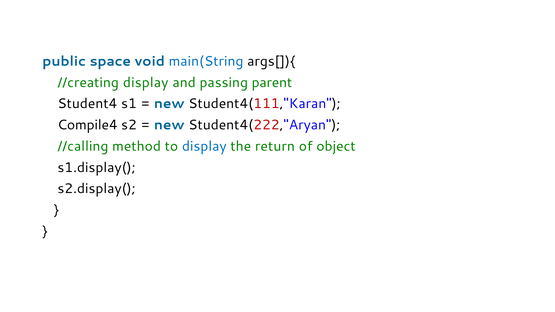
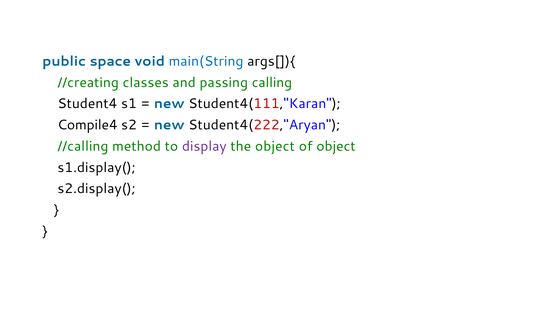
//creating display: display -> classes
parent: parent -> calling
display at (204, 146) colour: blue -> purple
the return: return -> object
